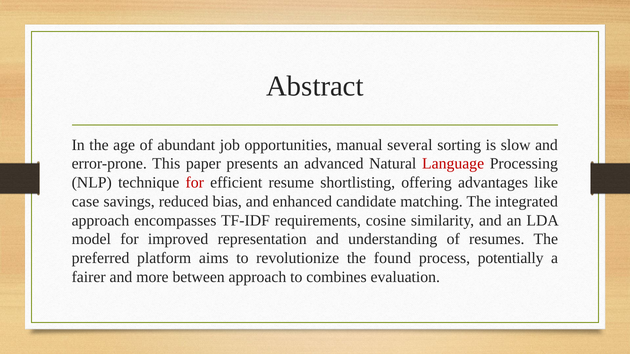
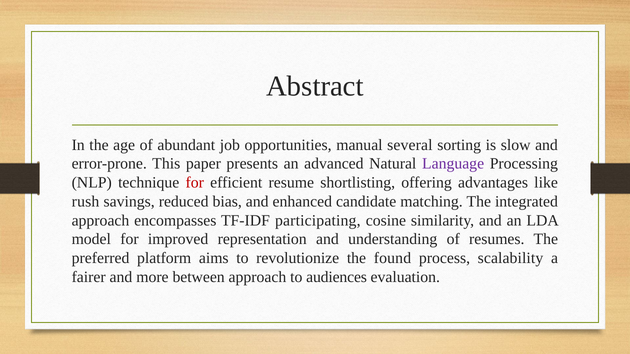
Language colour: red -> purple
case: case -> rush
requirements: requirements -> participating
potentially: potentially -> scalability
combines: combines -> audiences
